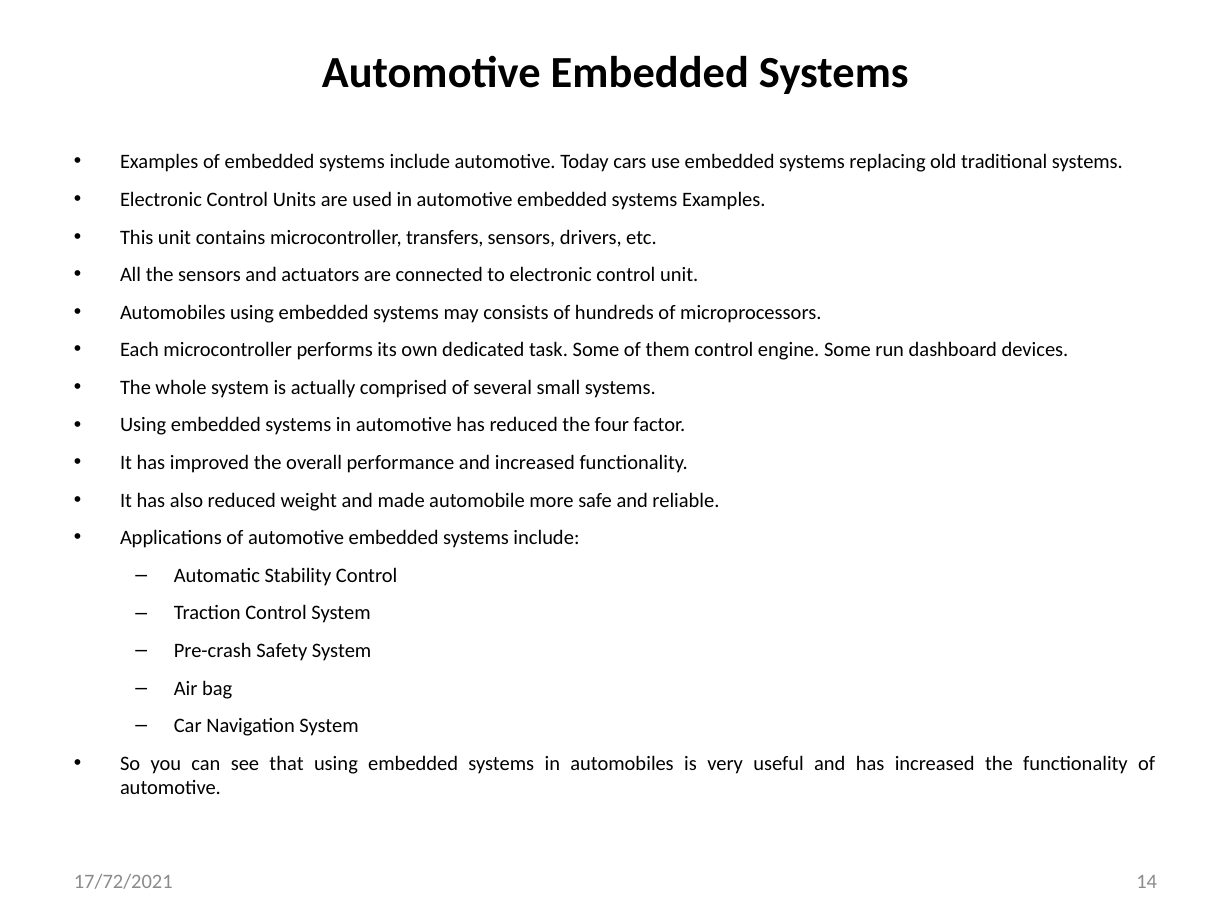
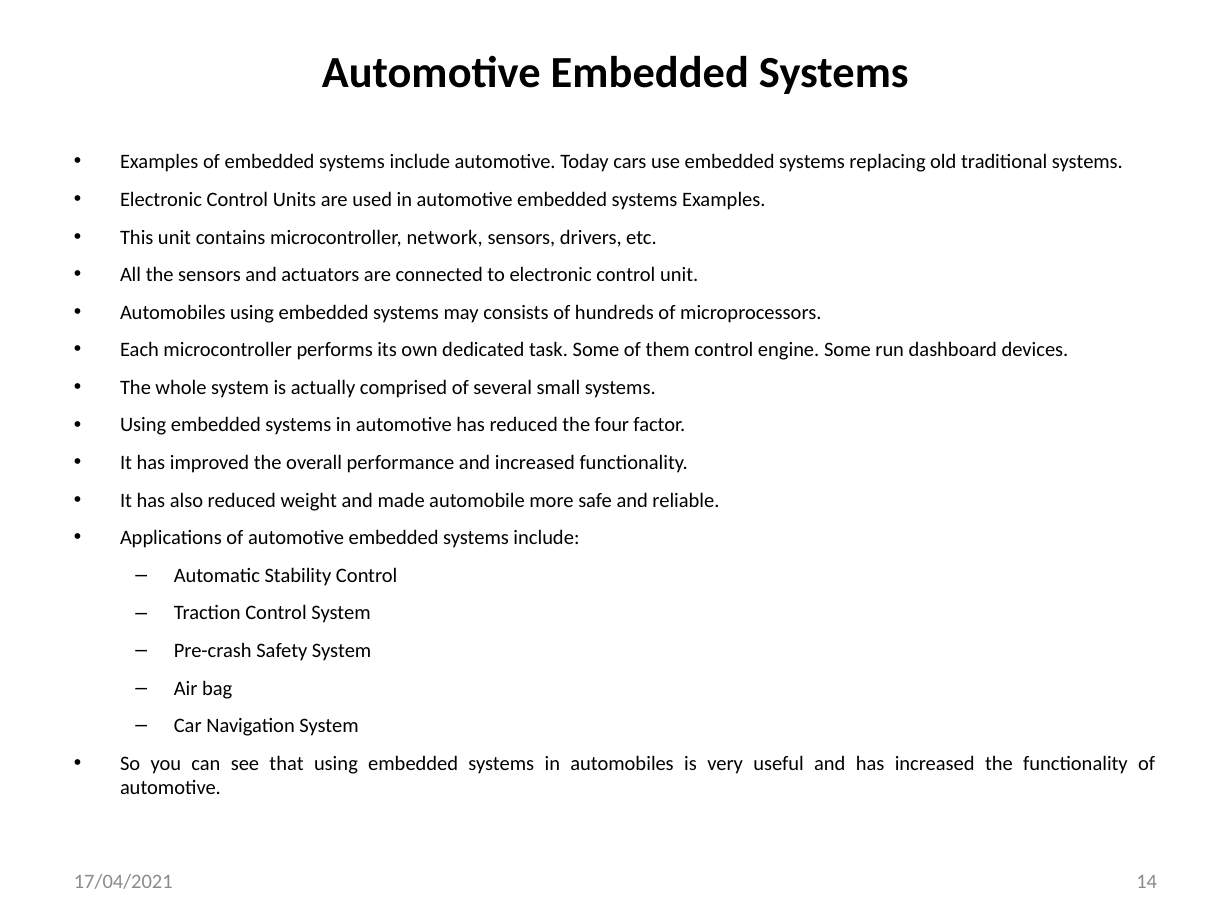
transfers: transfers -> network
17/72/2021: 17/72/2021 -> 17/04/2021
